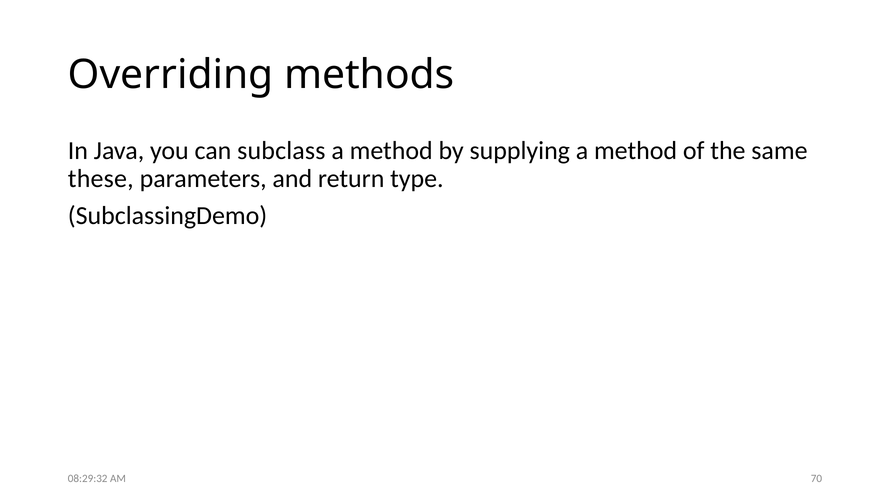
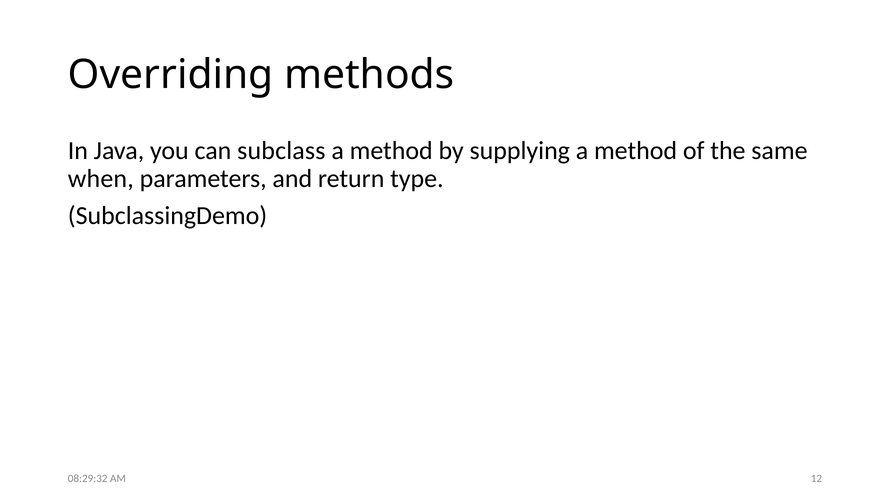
these: these -> when
70: 70 -> 12
